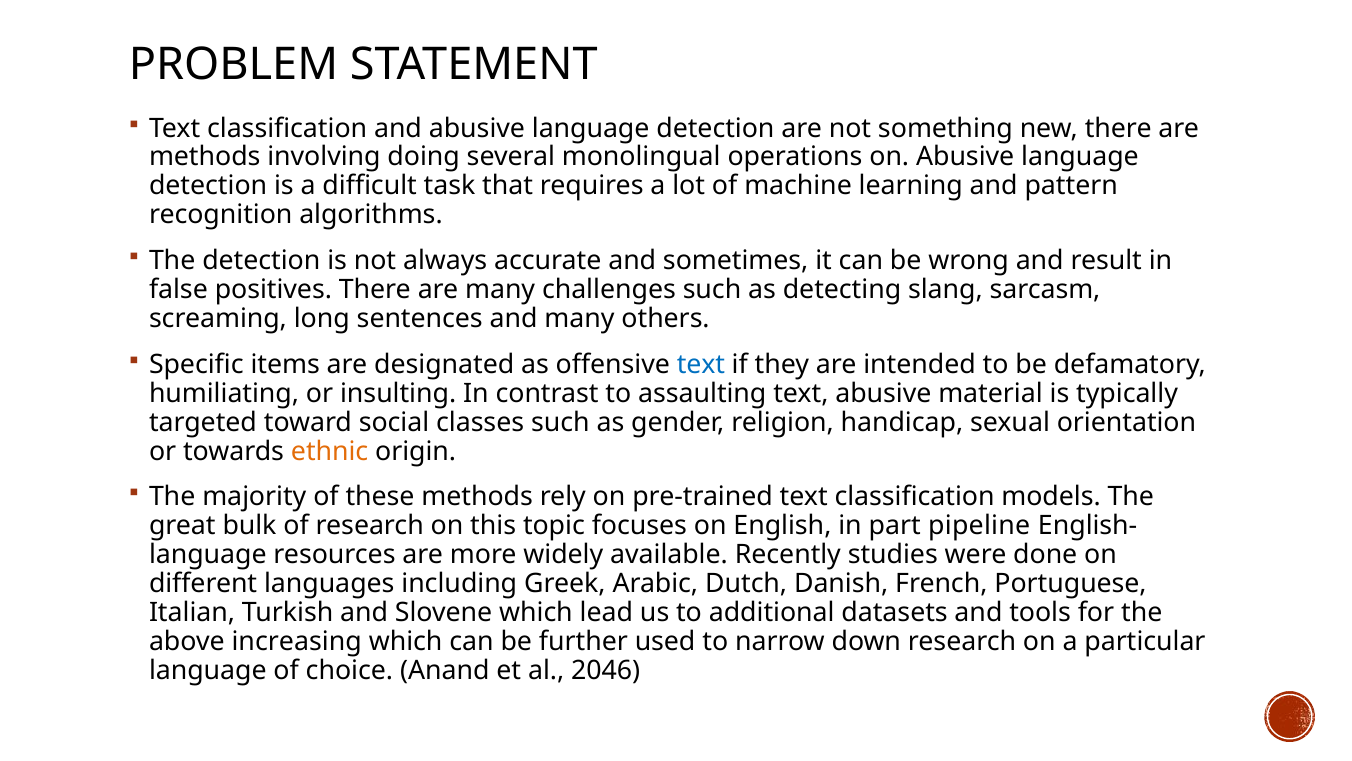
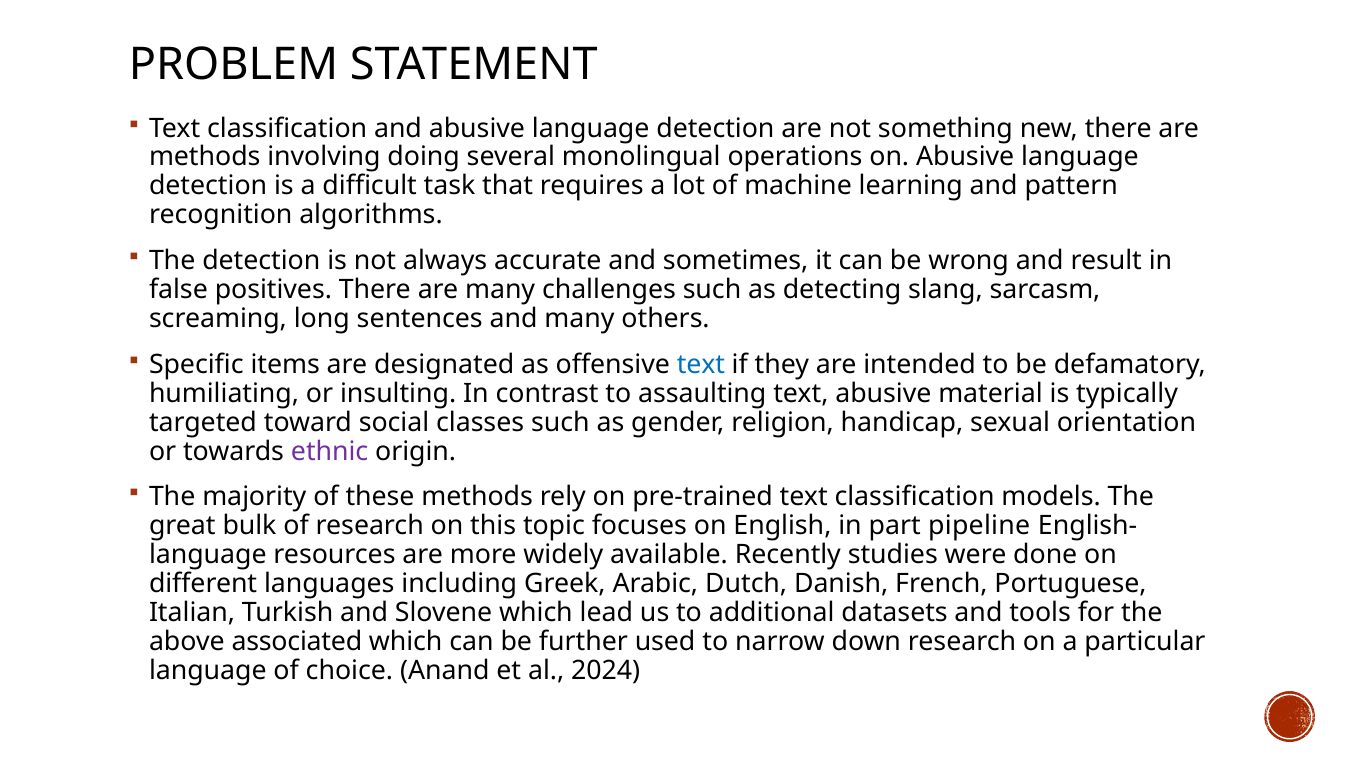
ethnic colour: orange -> purple
increasing: increasing -> associated
2046: 2046 -> 2024
